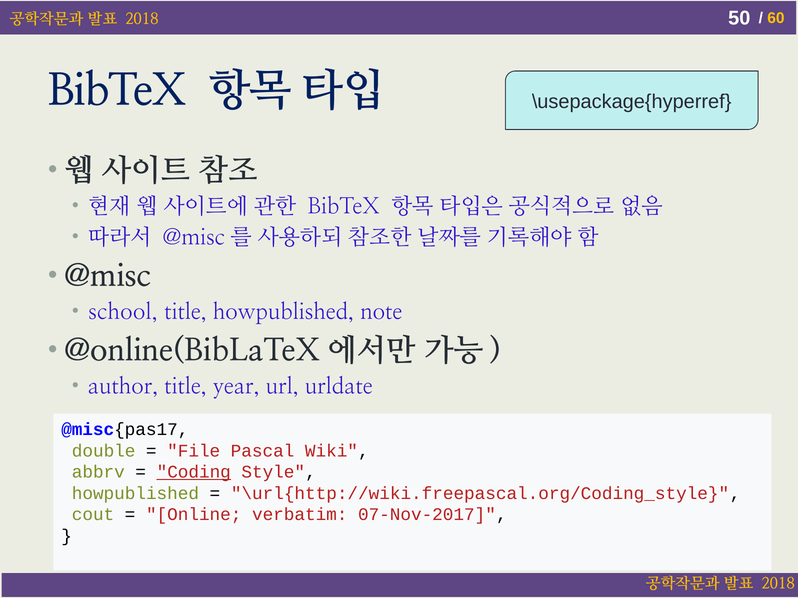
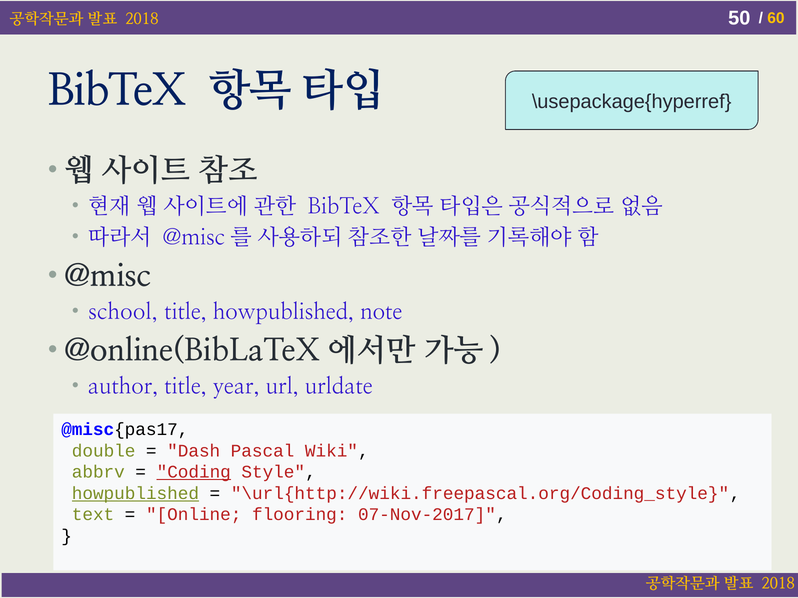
File: File -> Dash
howpublished at (135, 494) underline: none -> present
cout: cout -> text
verbatim: verbatim -> flooring
